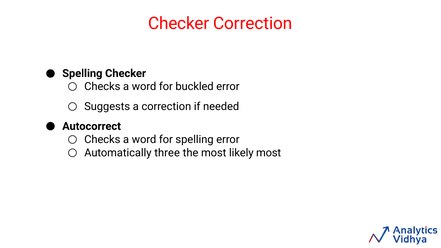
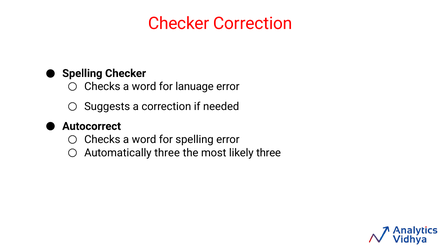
buckled: buckled -> lanuage
likely most: most -> three
